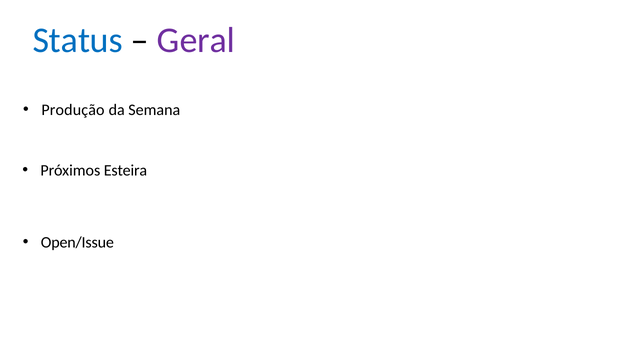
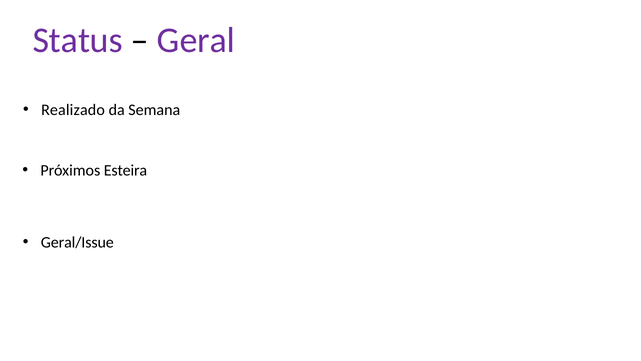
Status colour: blue -> purple
Produção: Produção -> Realizado
Open/Issue: Open/Issue -> Geral/Issue
